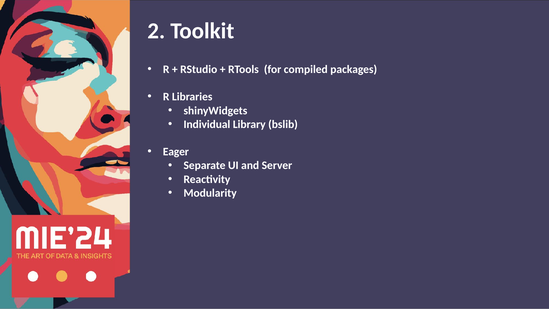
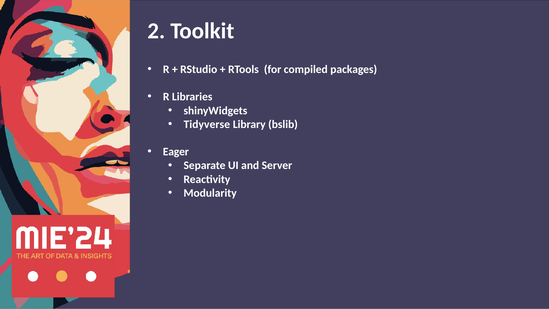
Individual: Individual -> Tidyverse
